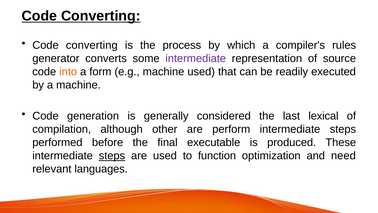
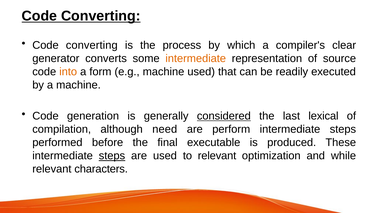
rules: rules -> clear
intermediate at (196, 58) colour: purple -> orange
considered underline: none -> present
other: other -> need
to function: function -> relevant
need: need -> while
languages: languages -> characters
